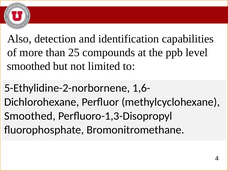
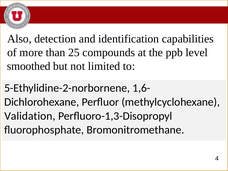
Smoothed at (30, 116): Smoothed -> Validation
